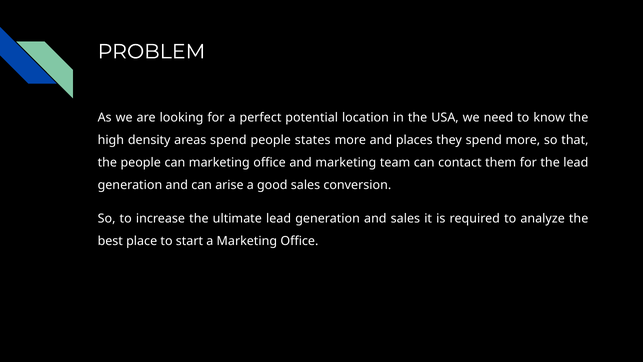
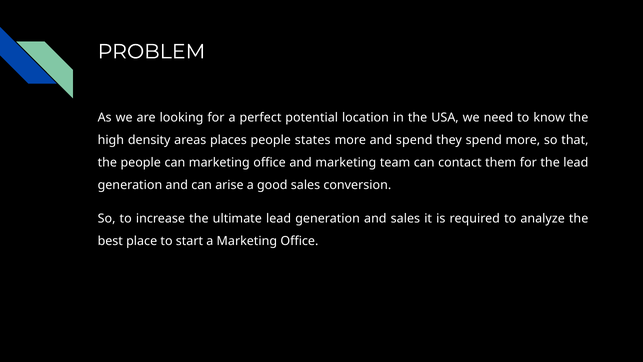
areas spend: spend -> places
and places: places -> spend
